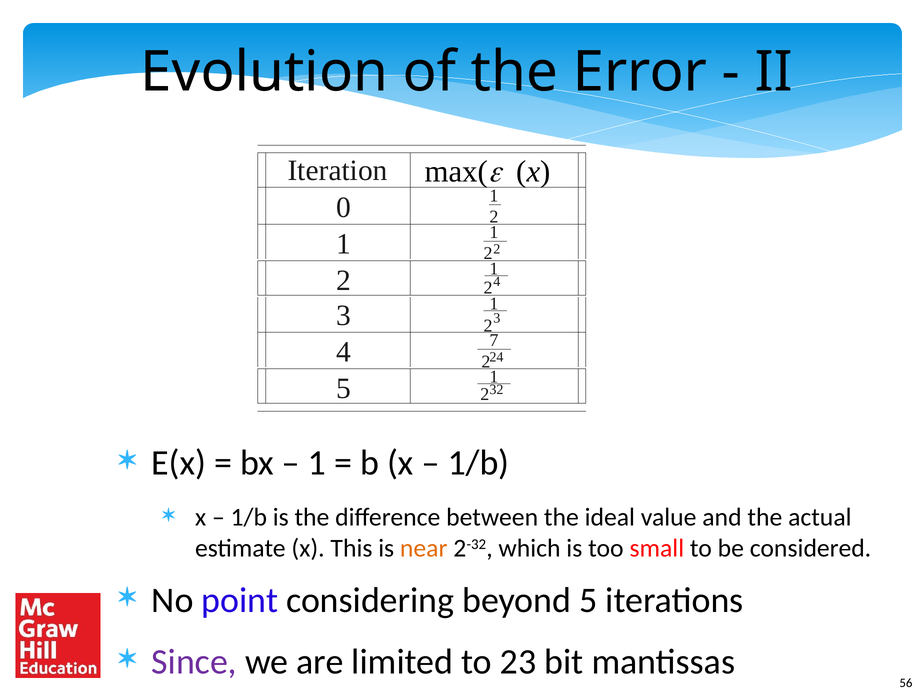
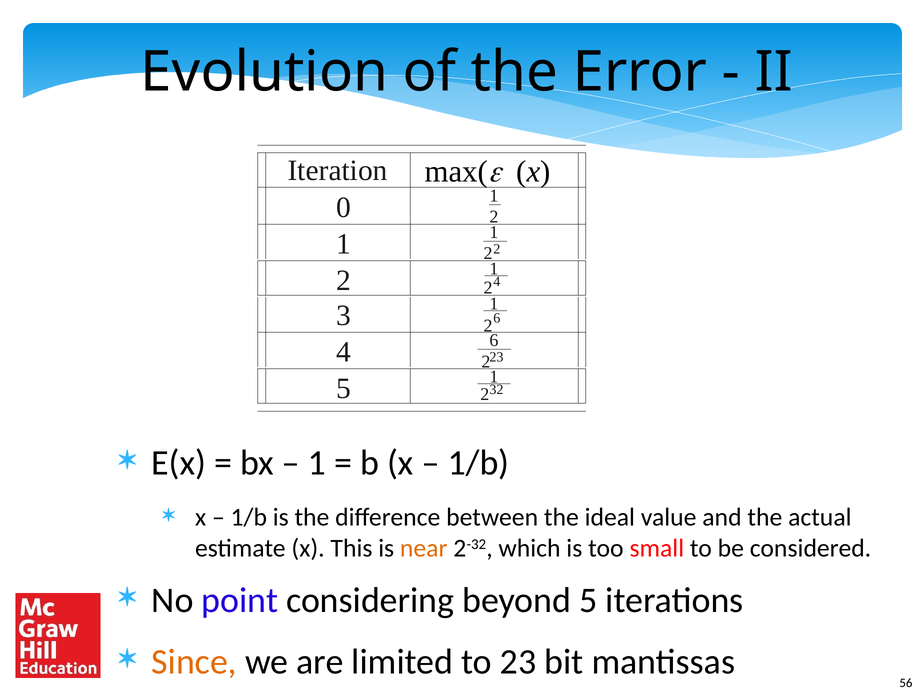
2 3: 3 -> 6
4 7: 7 -> 6
2 24: 24 -> 23
Since colour: purple -> orange
